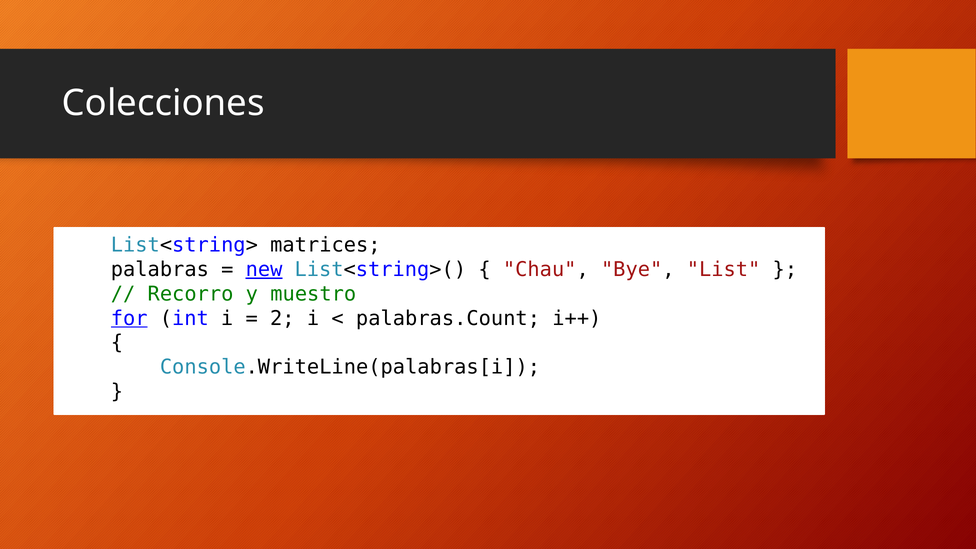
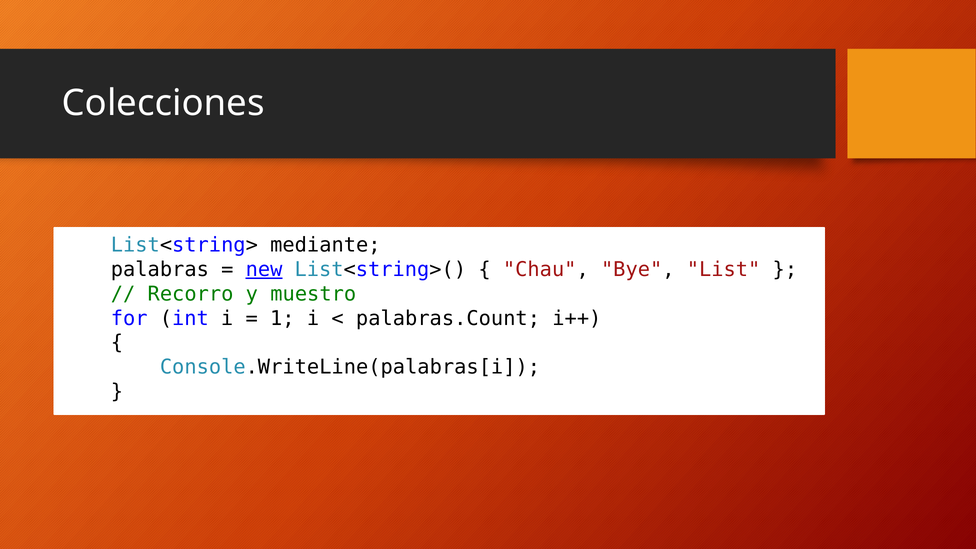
matrices: matrices -> mediante
for underline: present -> none
2: 2 -> 1
